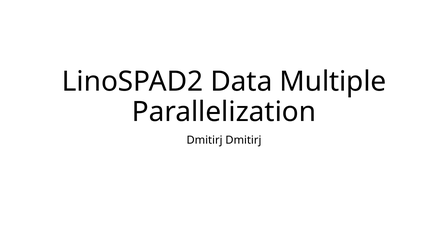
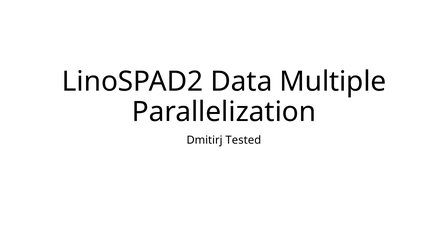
Dmitirj Dmitirj: Dmitirj -> Tested
